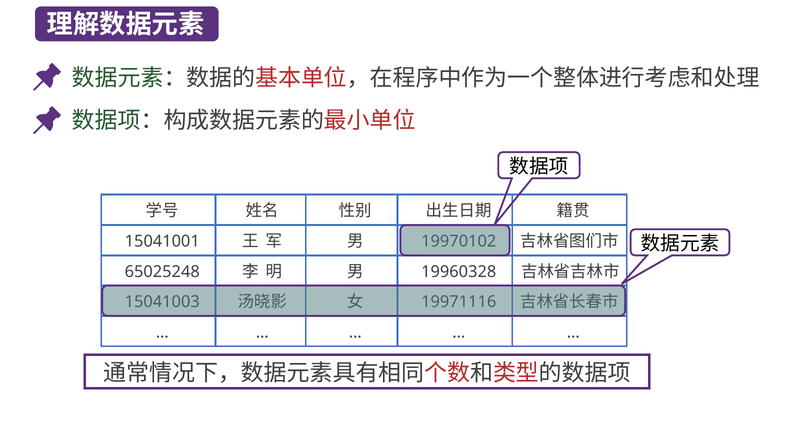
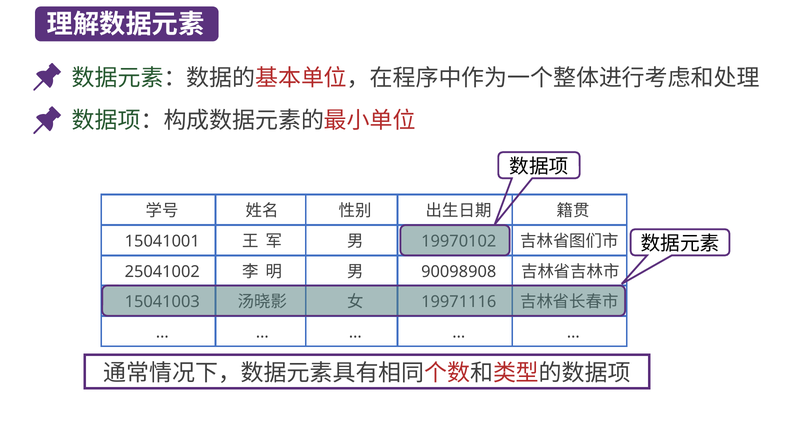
65025248: 65025248 -> 25041002
19960328: 19960328 -> 90098908
